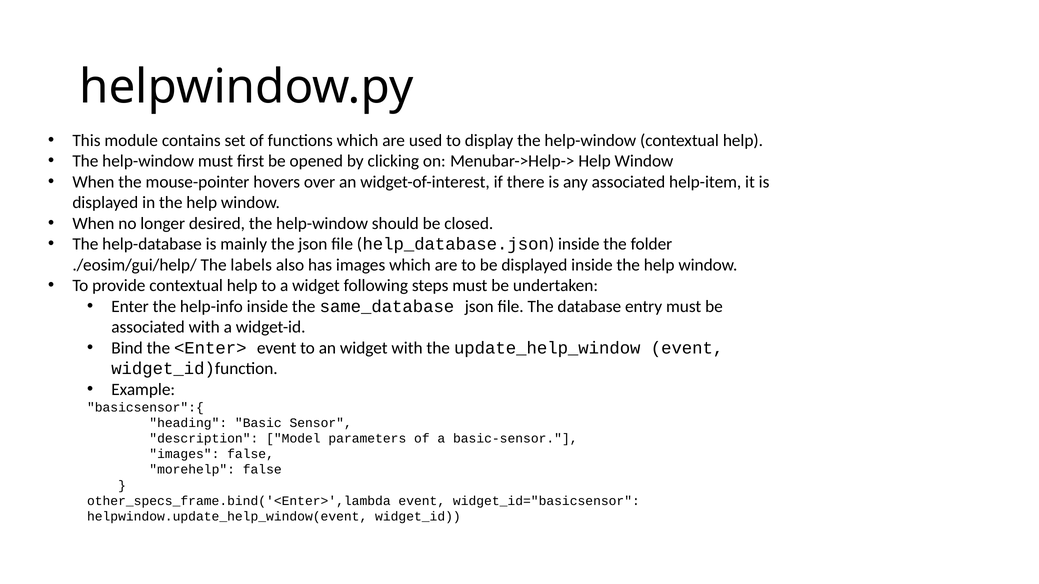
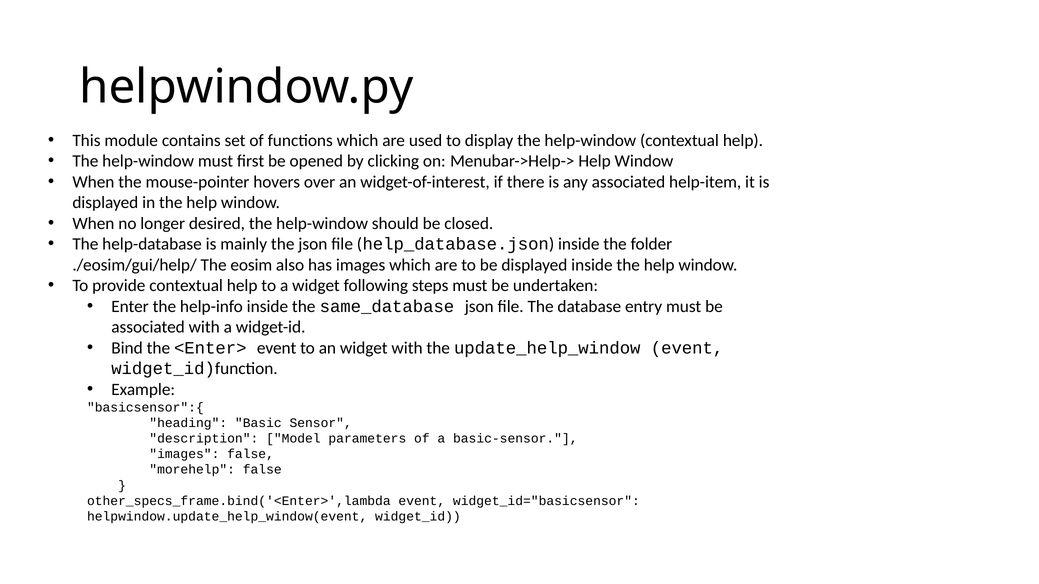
labels: labels -> eosim
